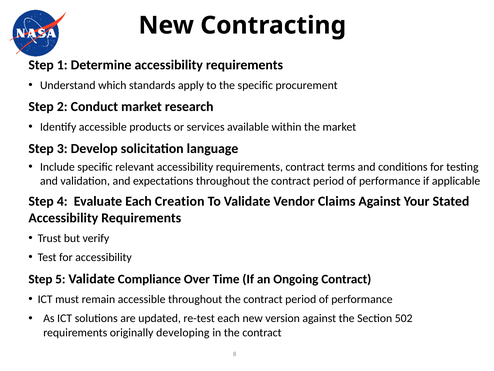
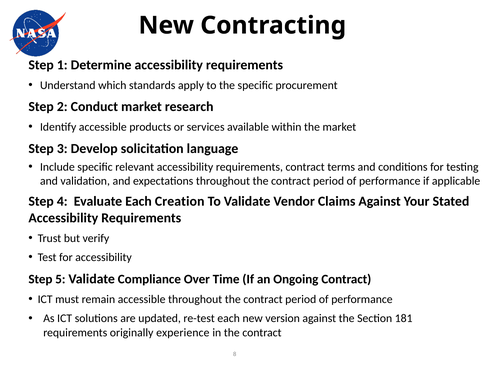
502: 502 -> 181
developing: developing -> experience
